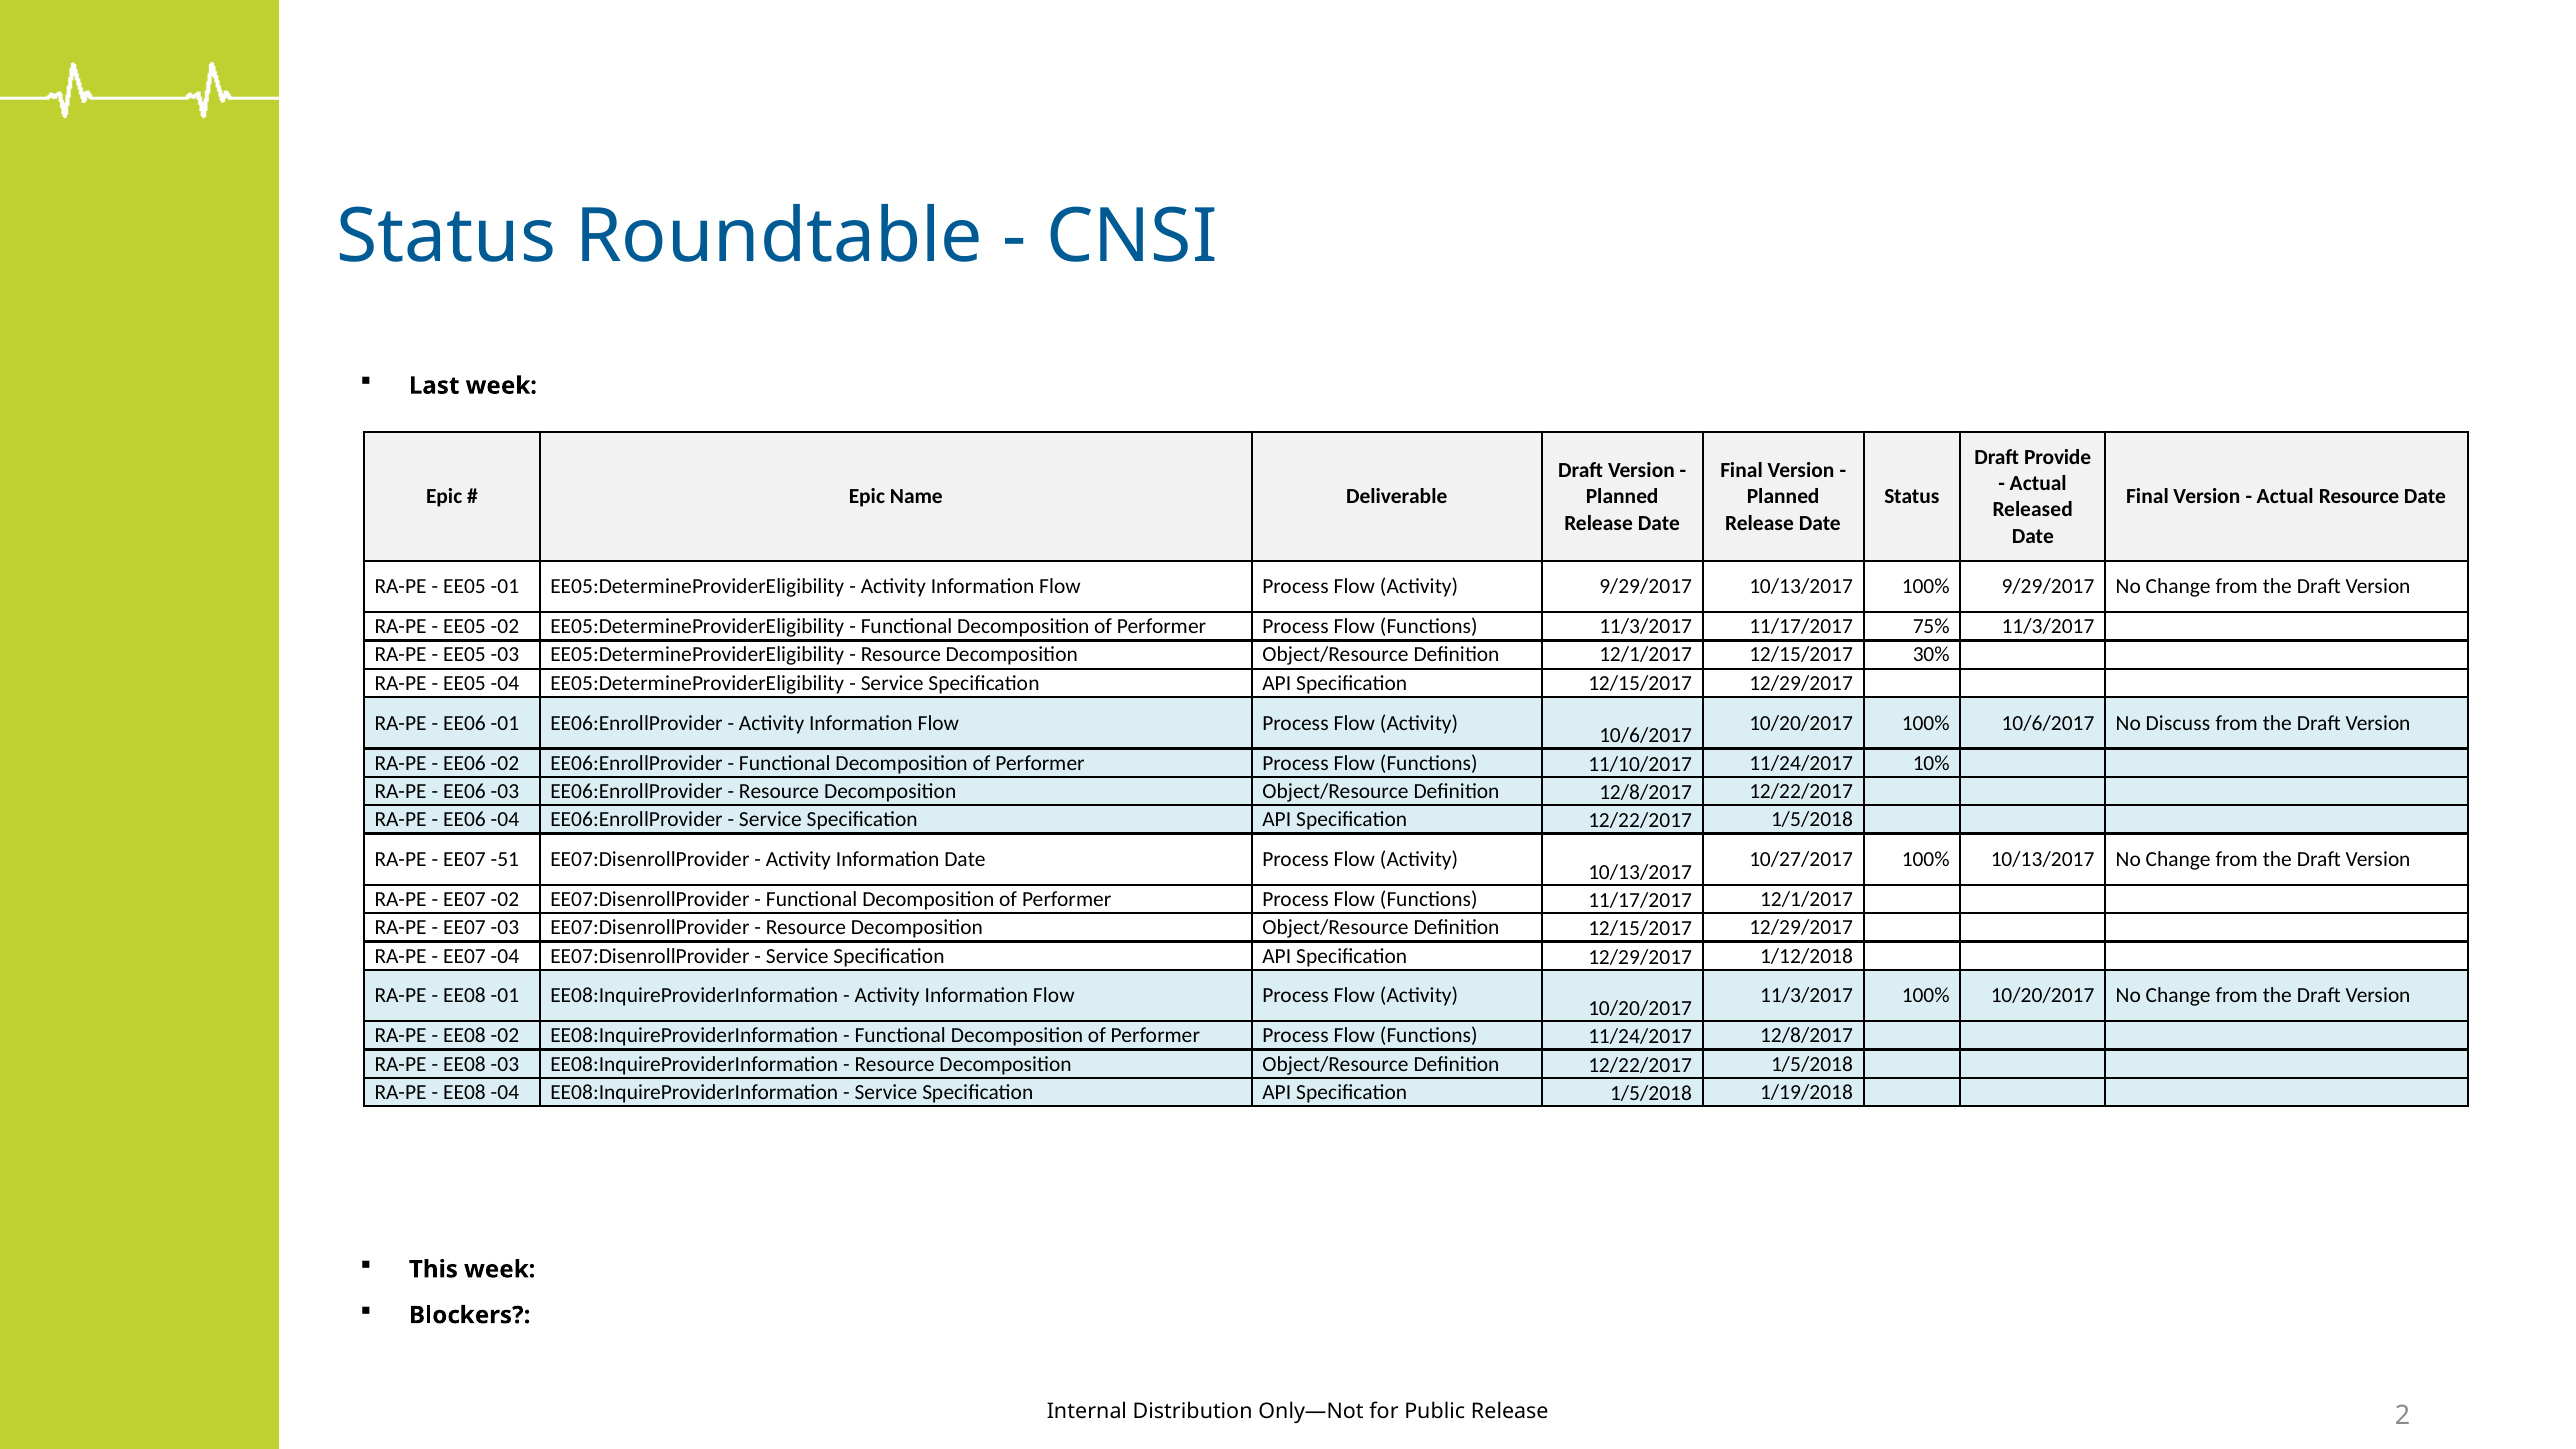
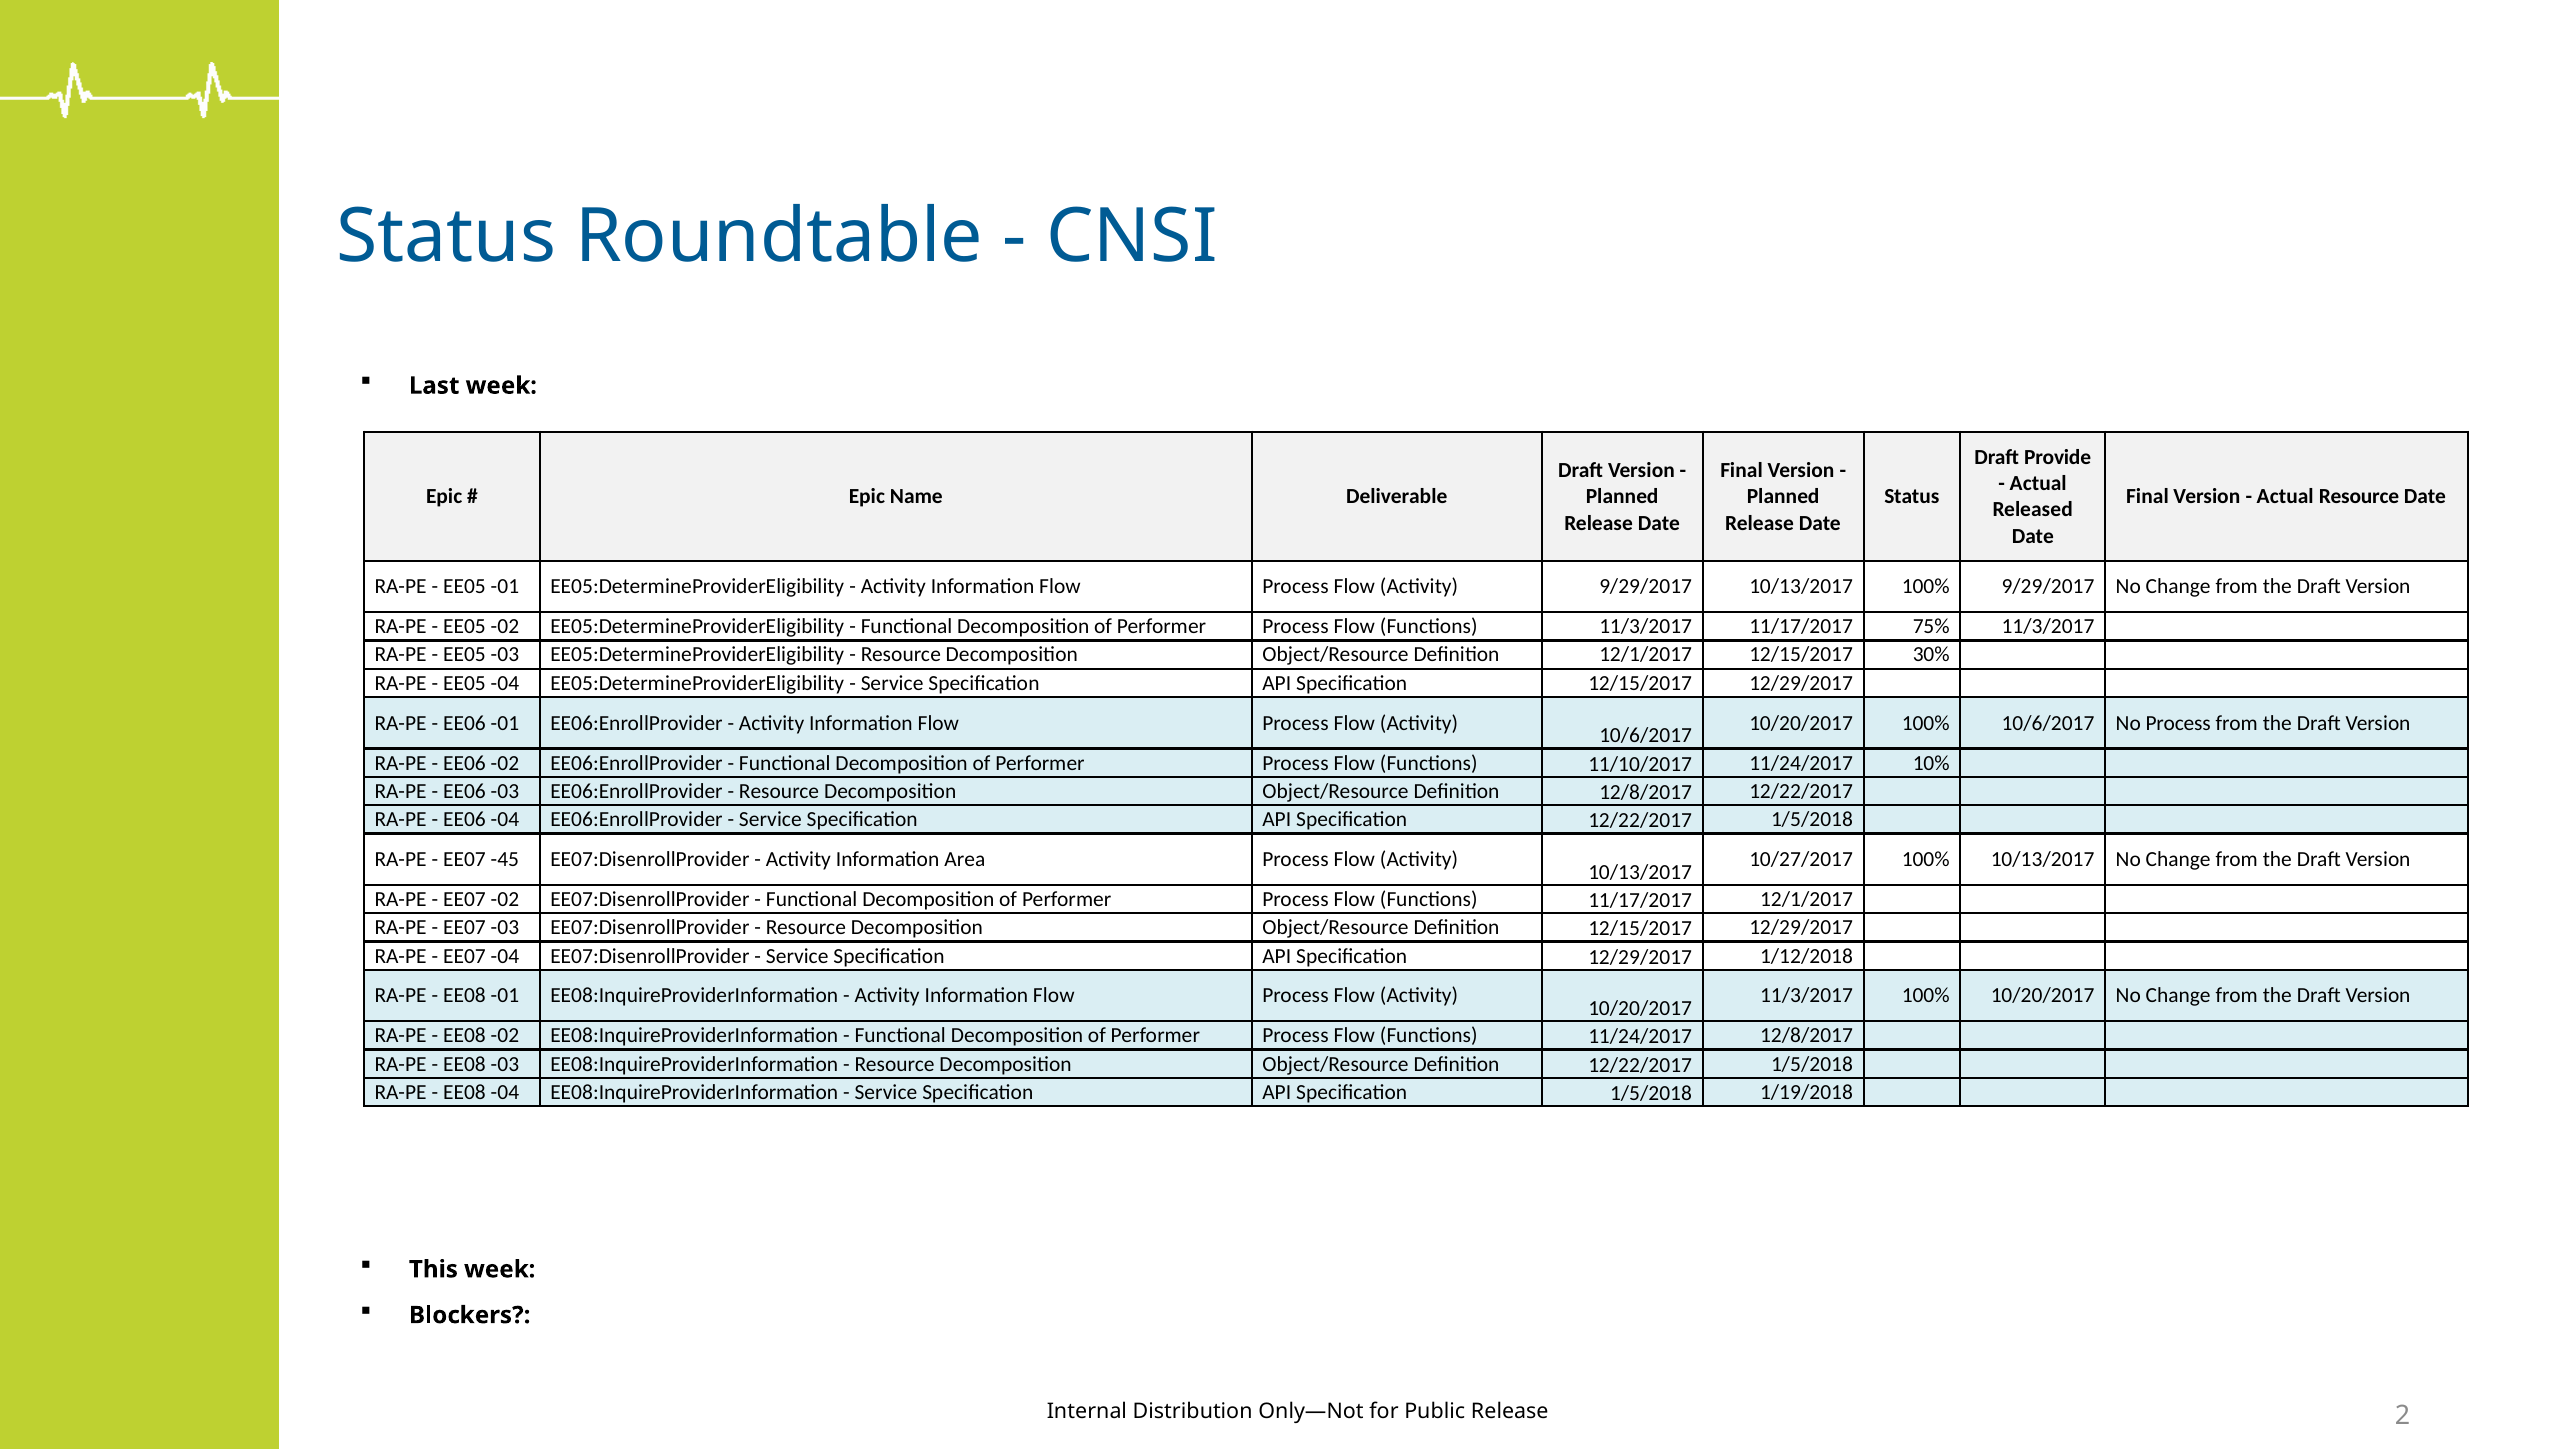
No Discuss: Discuss -> Process
-51: -51 -> -45
Information Date: Date -> Area
